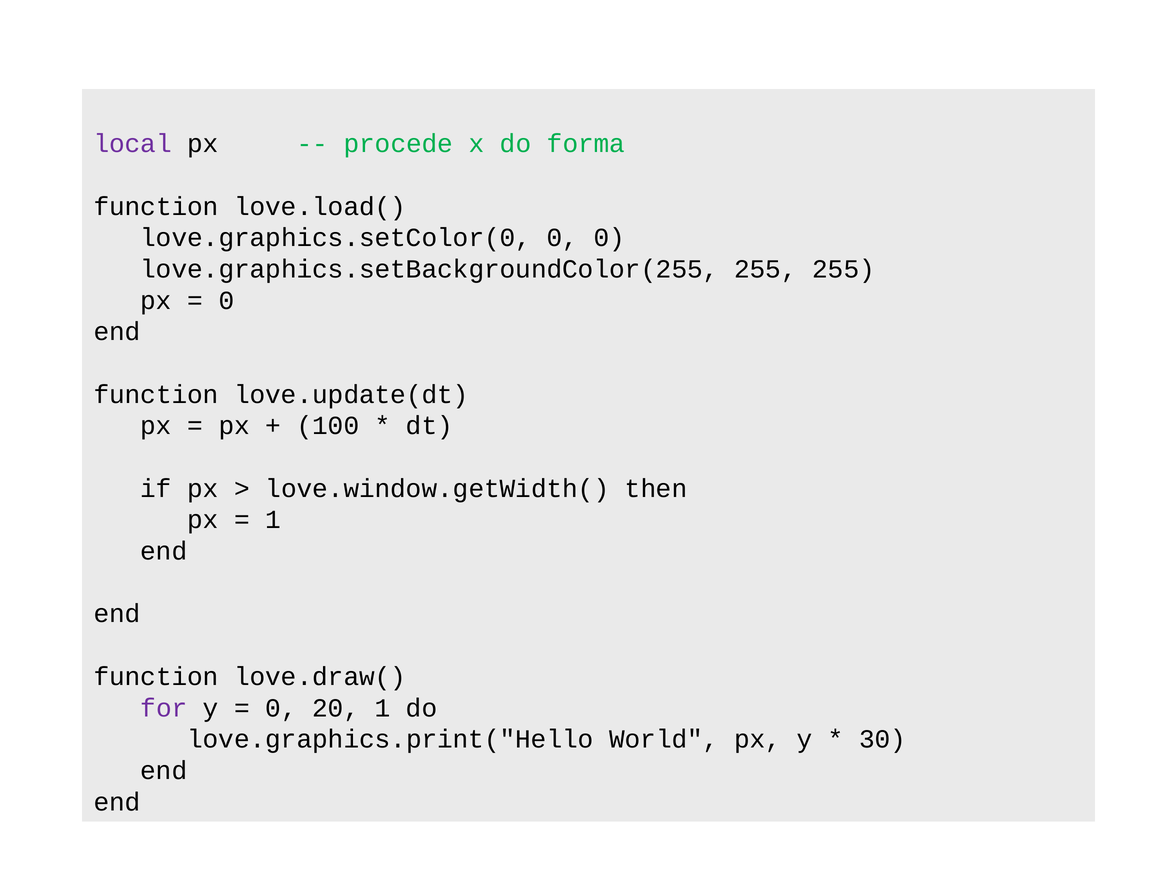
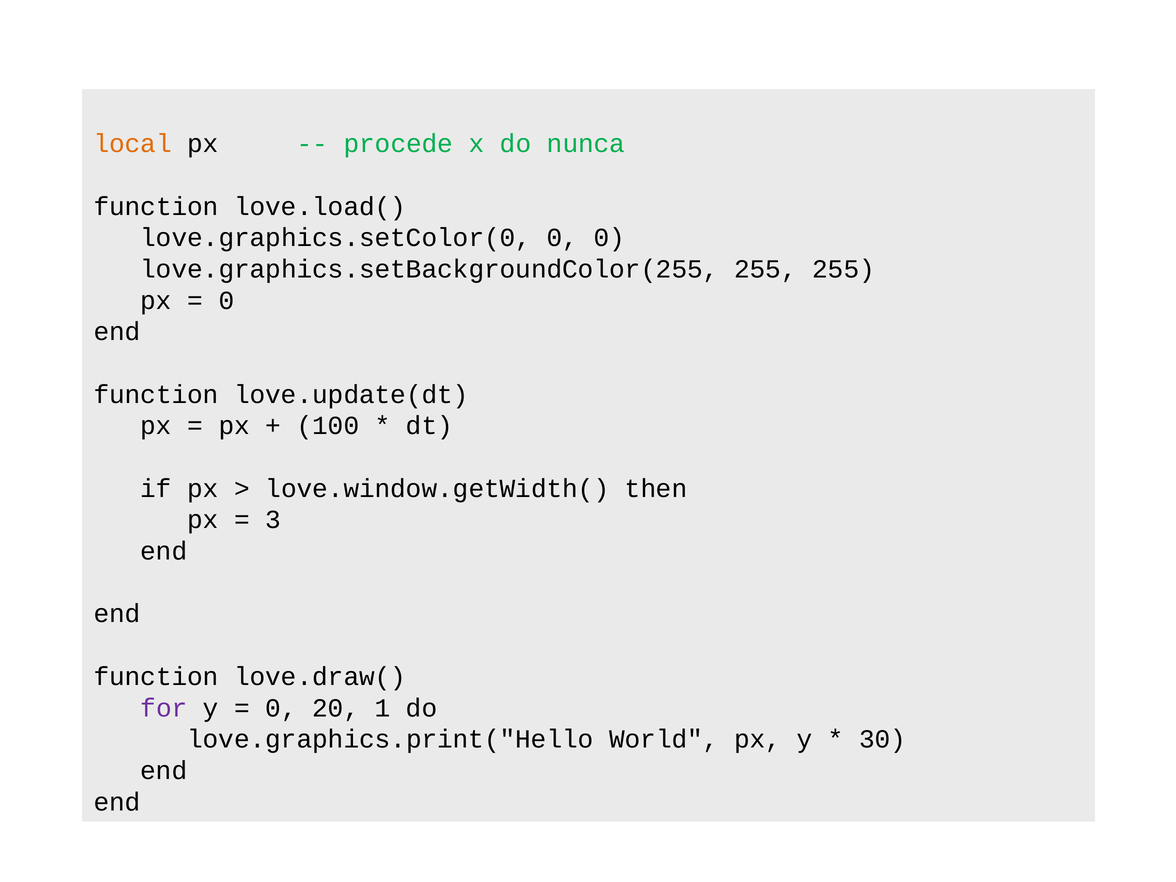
local colour: purple -> orange
forma: forma -> nunca
1 at (273, 520): 1 -> 3
